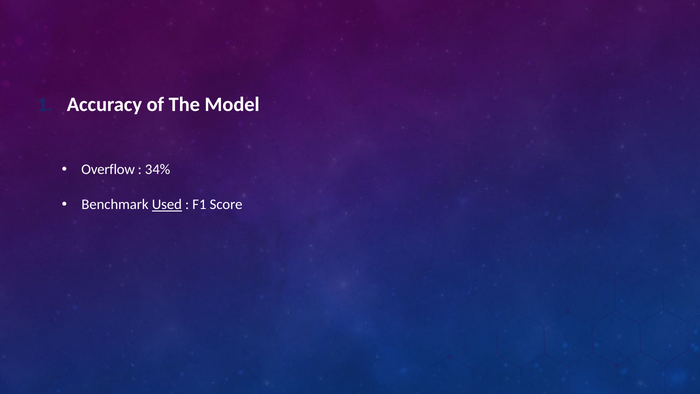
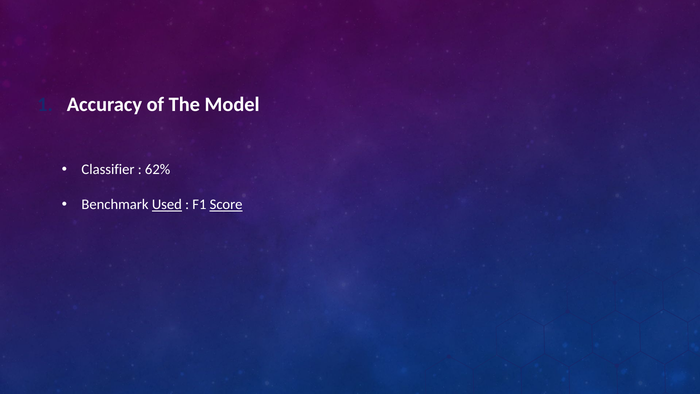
Overflow: Overflow -> Classifier
34%: 34% -> 62%
Score underline: none -> present
